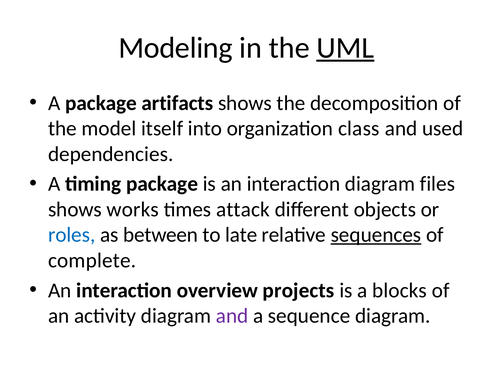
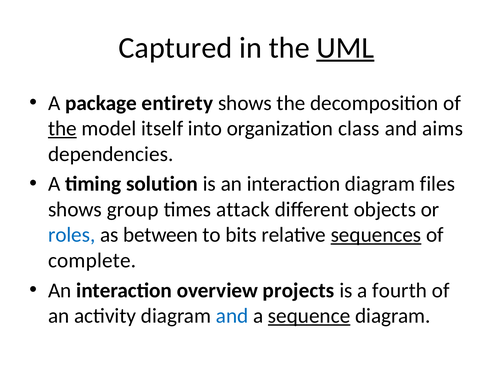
Modeling: Modeling -> Captured
artifacts: artifacts -> entirety
the at (62, 128) underline: none -> present
used: used -> aims
timing package: package -> solution
works: works -> group
late: late -> bits
blocks: blocks -> fourth
and at (232, 316) colour: purple -> blue
sequence underline: none -> present
